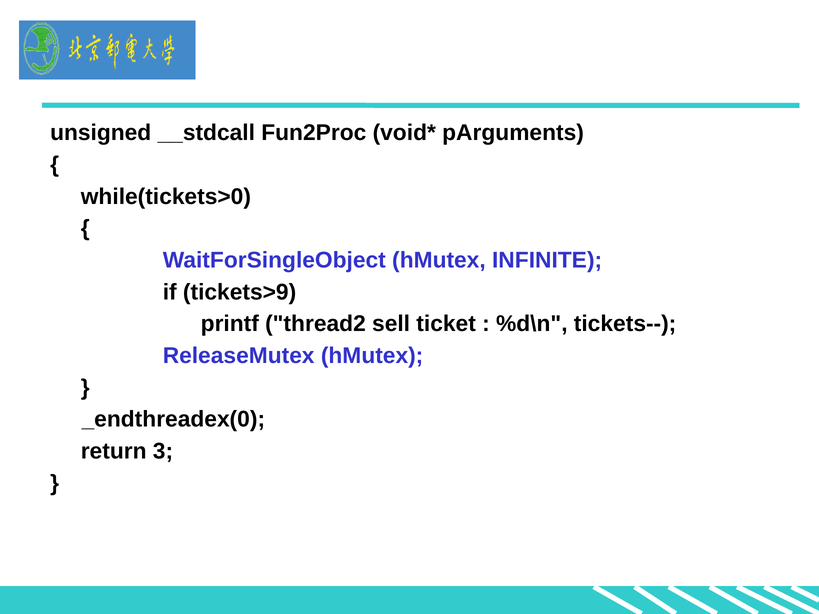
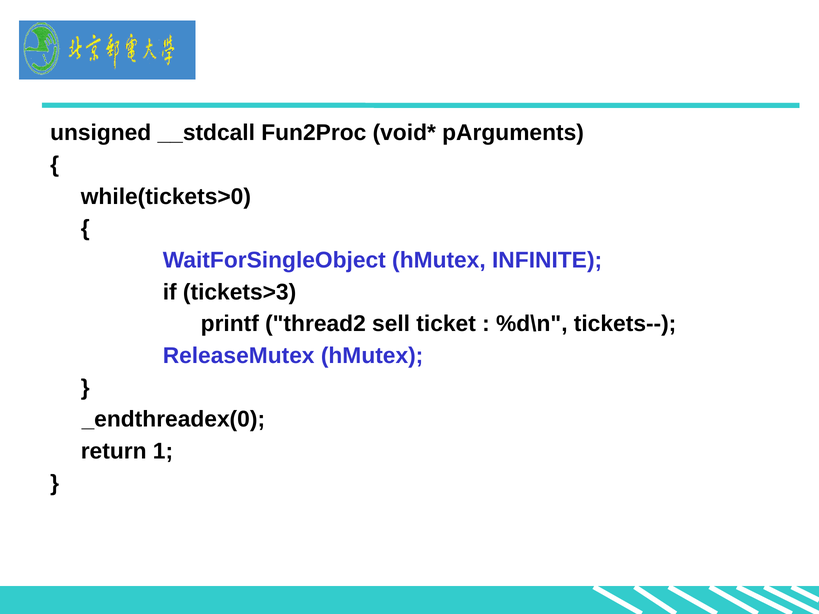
tickets>9: tickets>9 -> tickets>3
3: 3 -> 1
